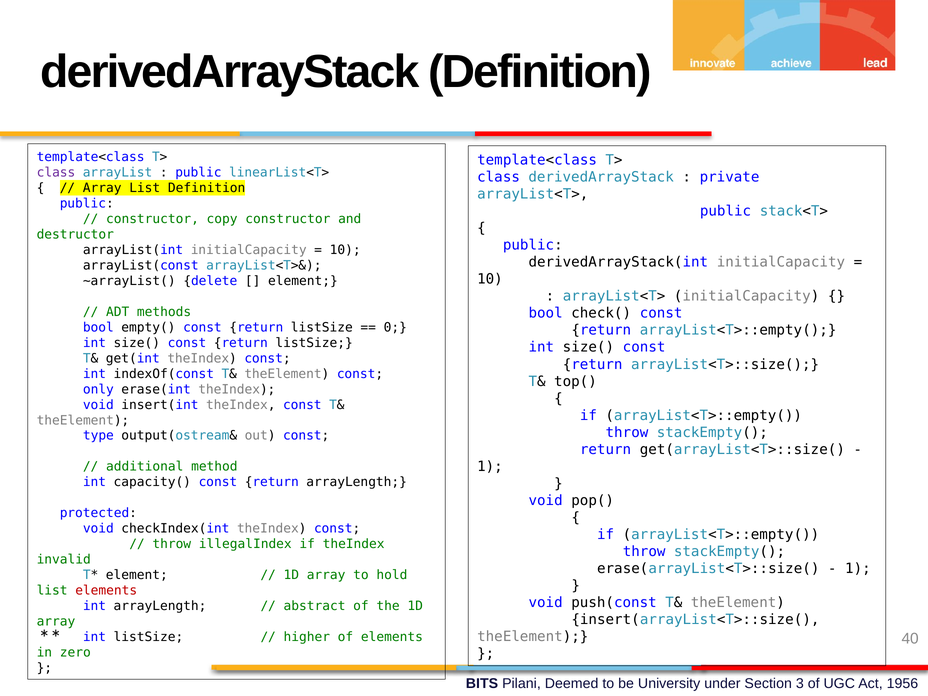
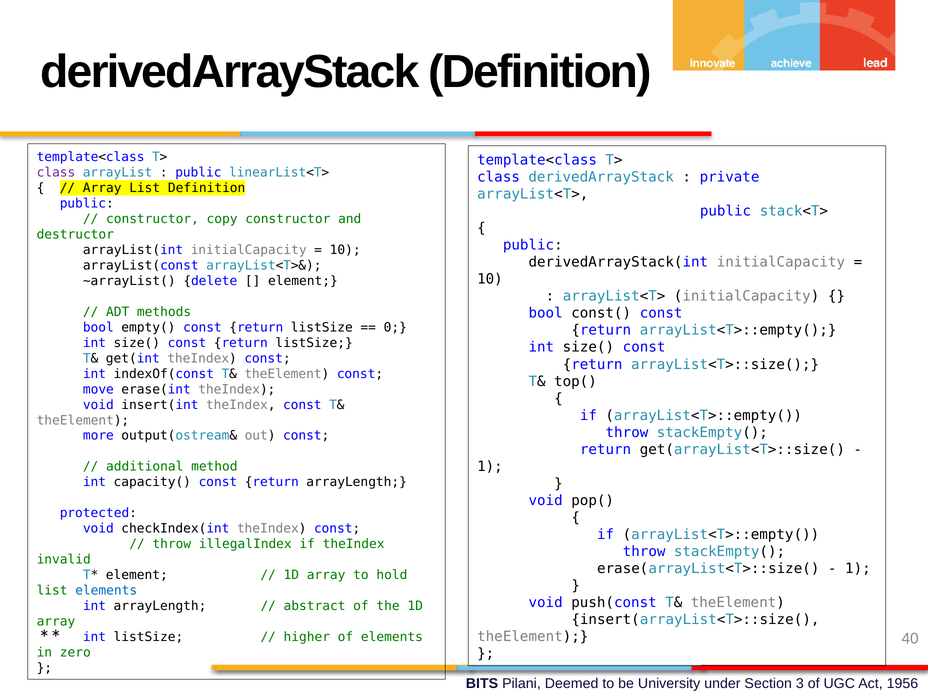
check(: check( -> const(
only: only -> move
type: type -> more
elements at (106, 591) colour: red -> blue
